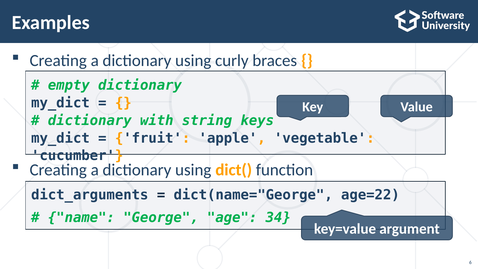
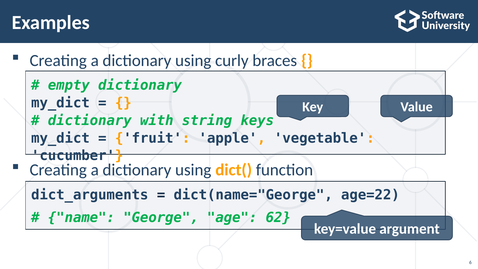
34: 34 -> 62
